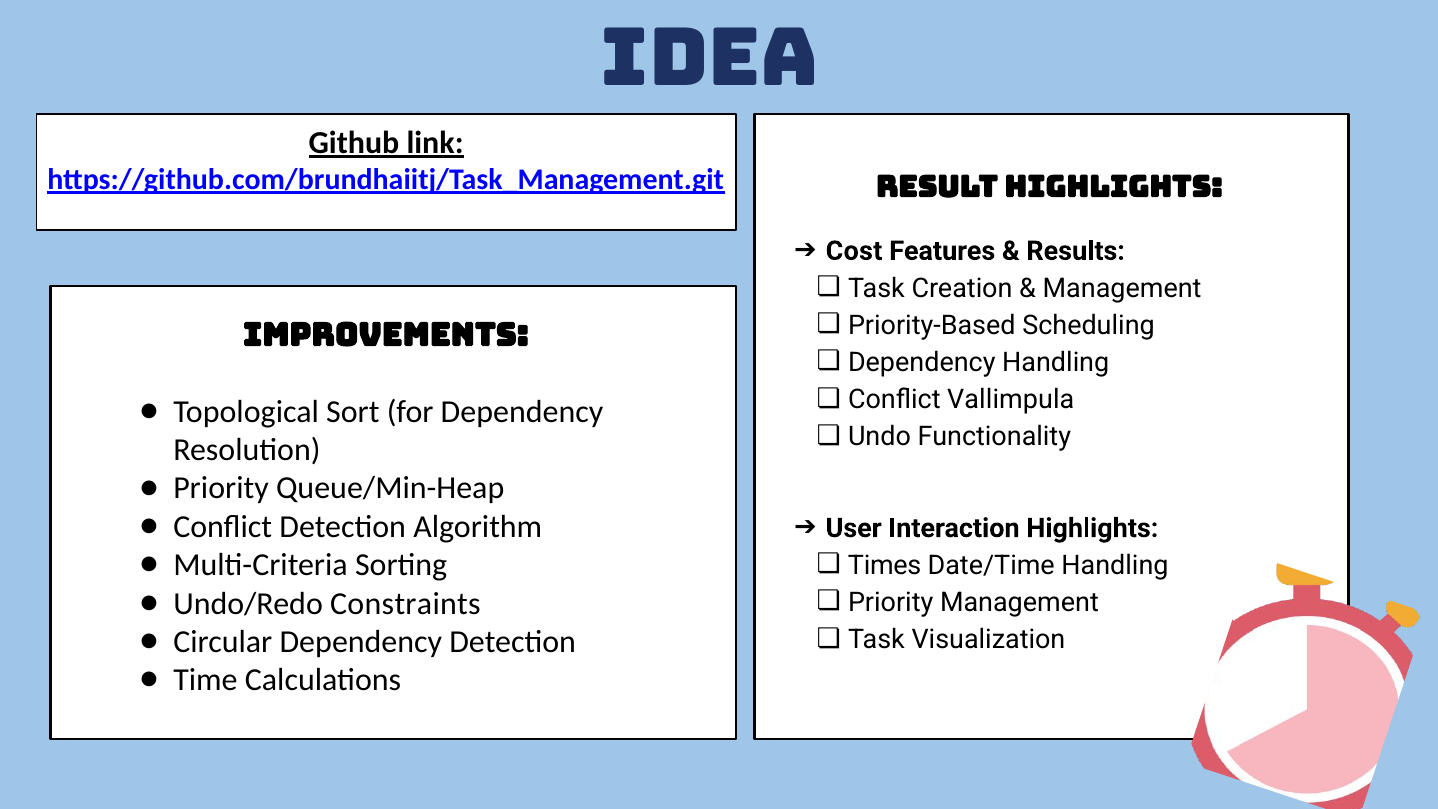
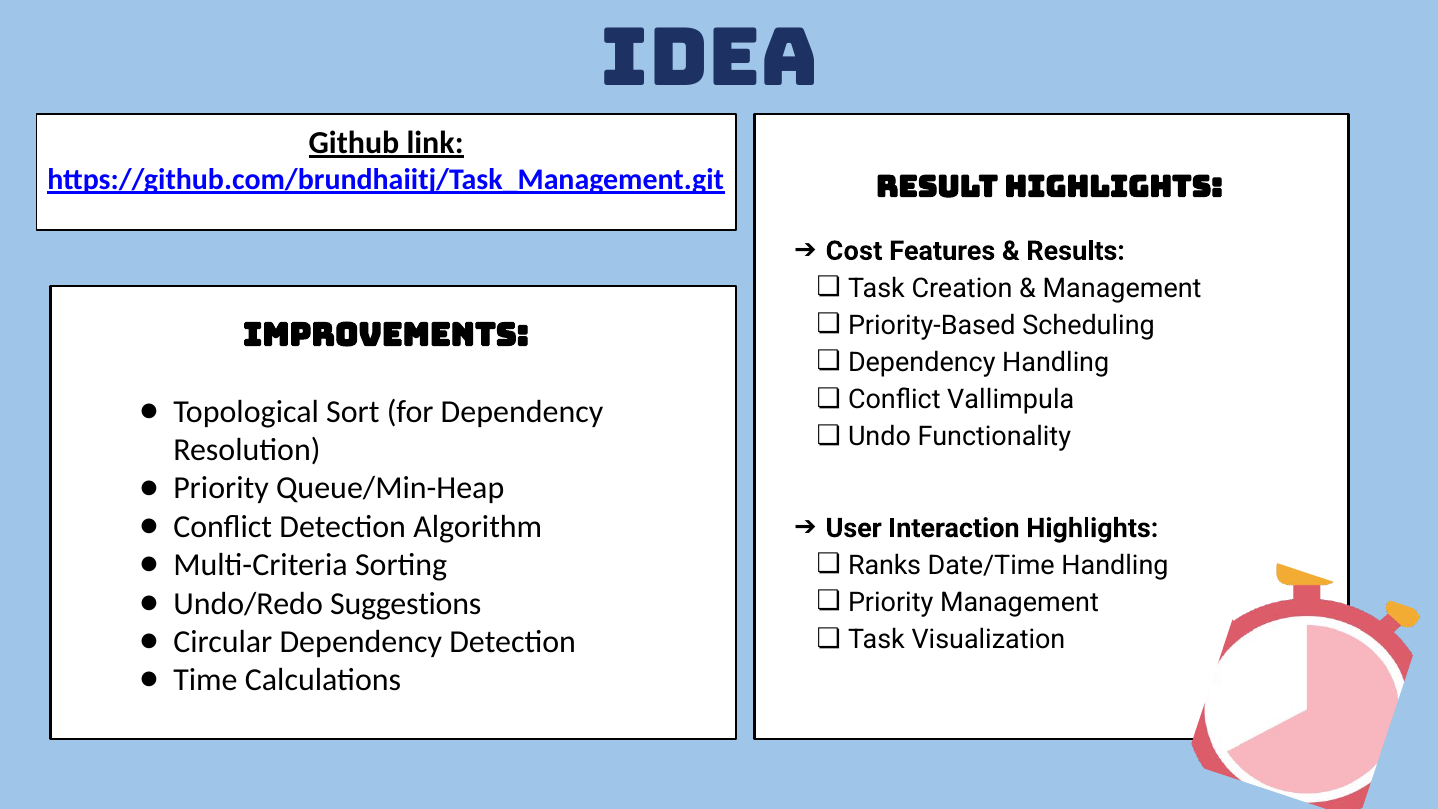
Times: Times -> Ranks
Constraints: Constraints -> Suggestions
